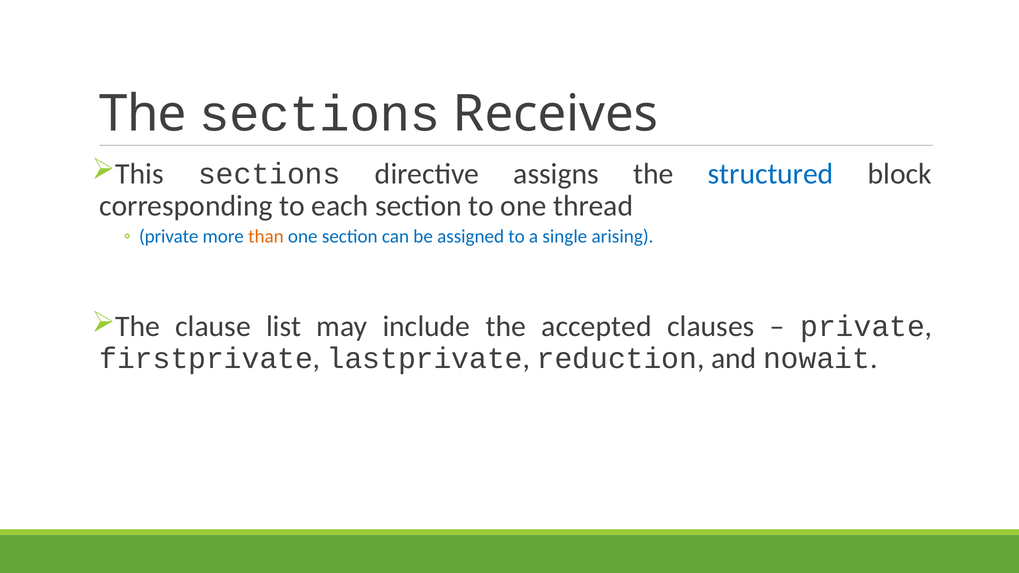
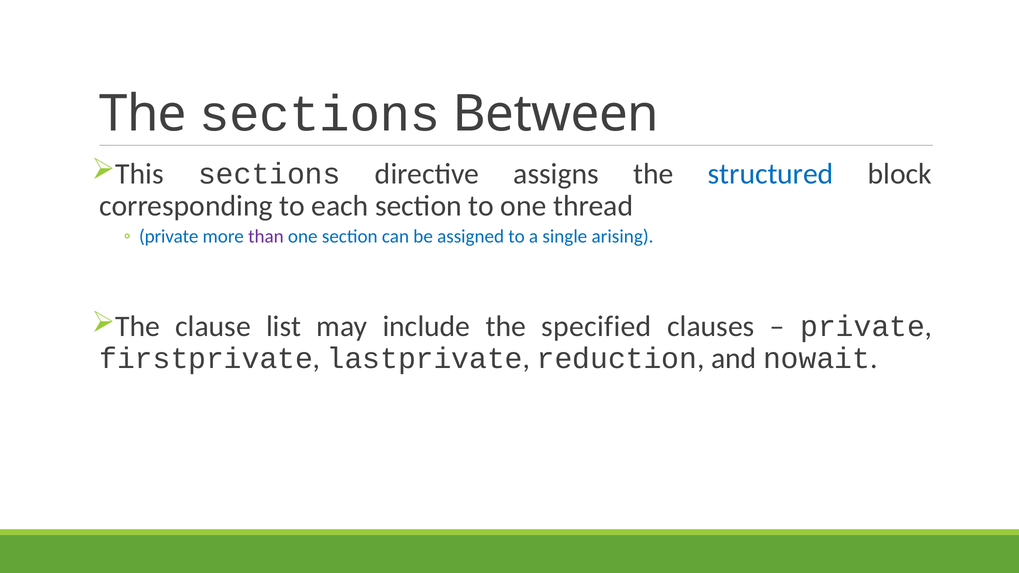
Receives: Receives -> Between
than colour: orange -> purple
accepted: accepted -> specified
